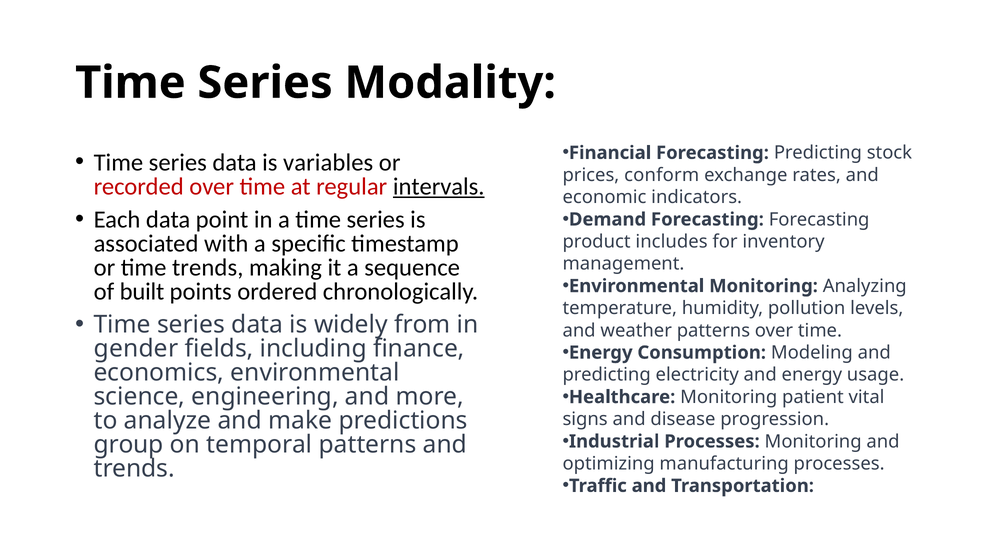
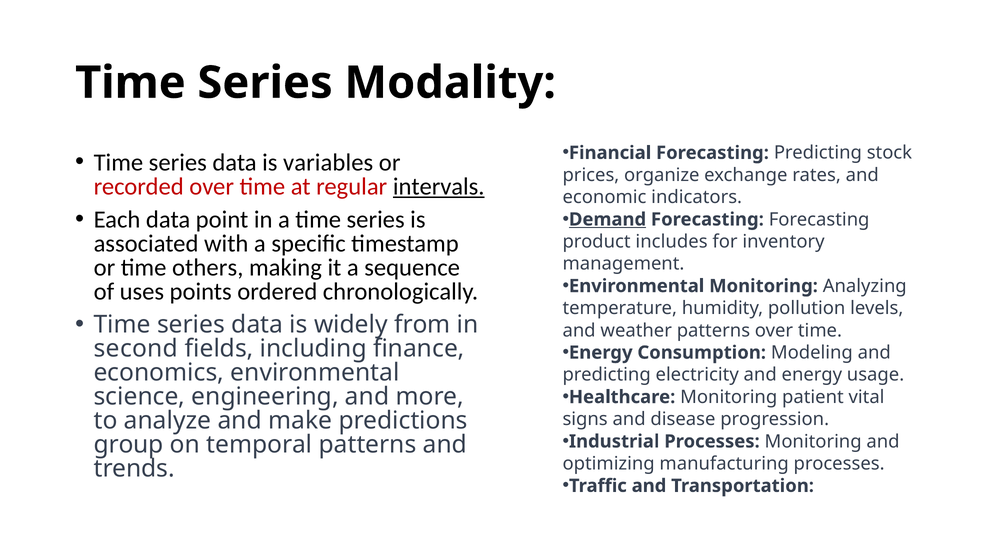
conform: conform -> organize
Demand underline: none -> present
time trends: trends -> others
built: built -> uses
gender: gender -> second
